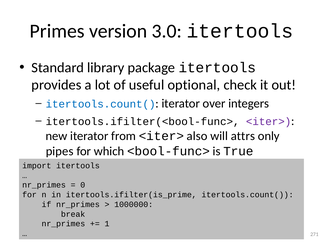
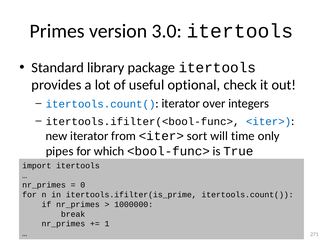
<iter> at (269, 122) colour: purple -> blue
also: also -> sort
attrs: attrs -> time
